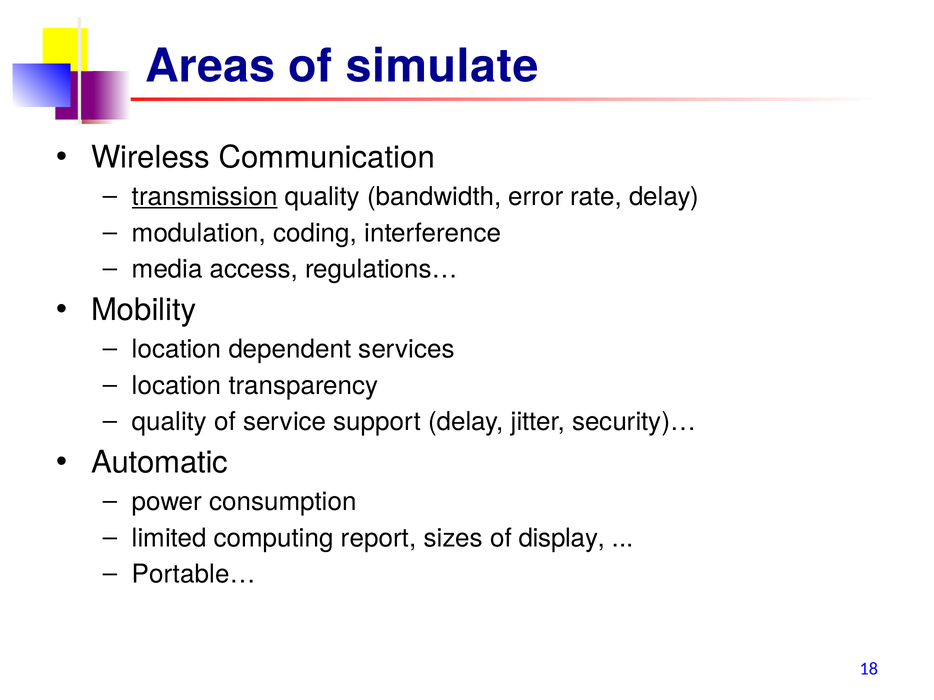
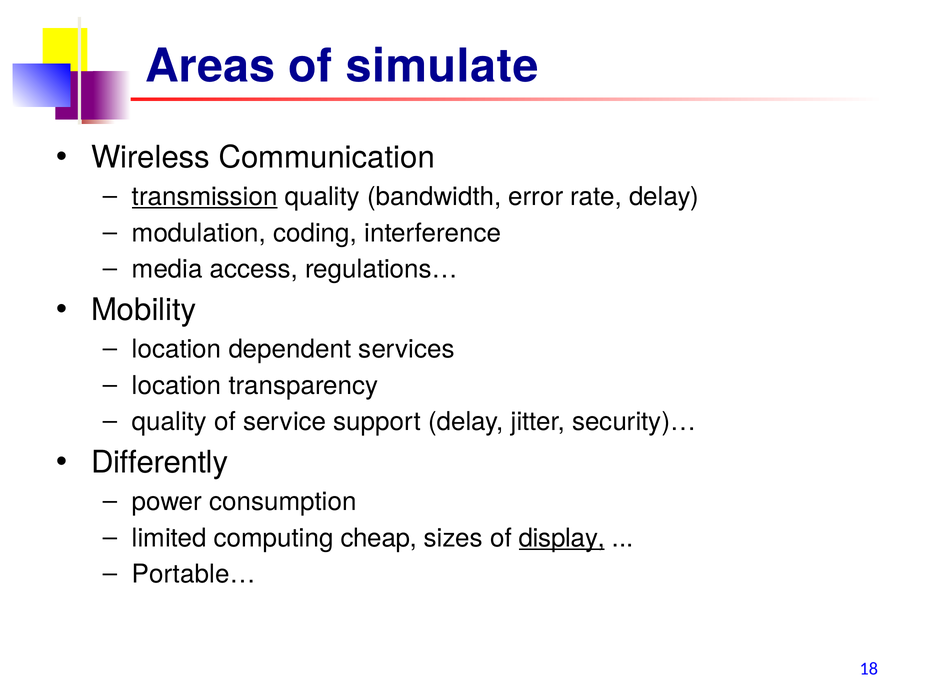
Automatic: Automatic -> Differently
report: report -> cheap
display underline: none -> present
